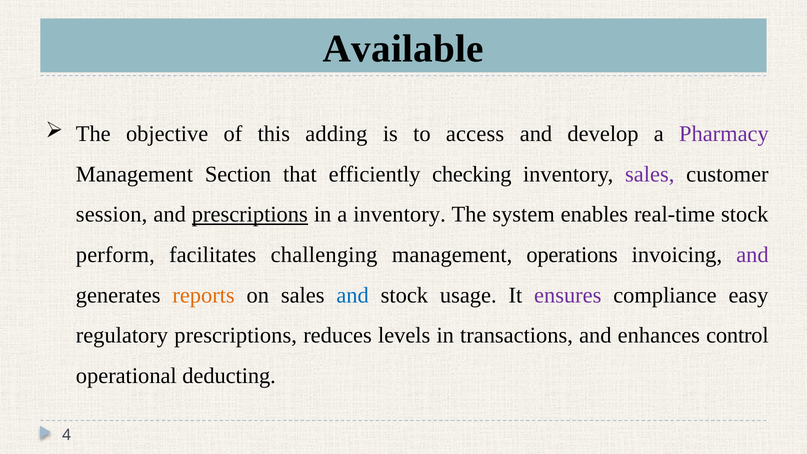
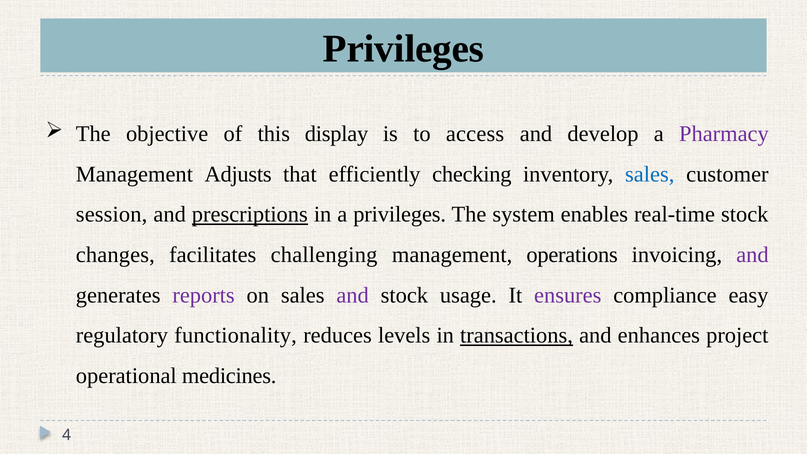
Available at (403, 49): Available -> Privileges
adding: adding -> display
Section: Section -> Adjusts
sales at (650, 174) colour: purple -> blue
a inventory: inventory -> privileges
perform: perform -> changes
reports colour: orange -> purple
and at (353, 295) colour: blue -> purple
regulatory prescriptions: prescriptions -> functionality
transactions underline: none -> present
control: control -> project
deducting: deducting -> medicines
